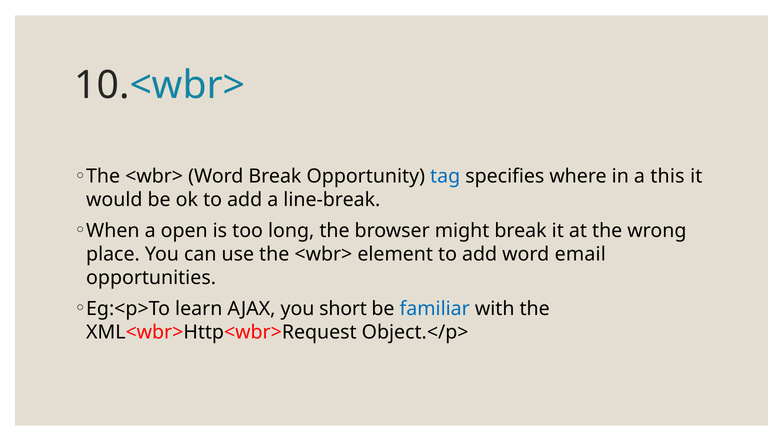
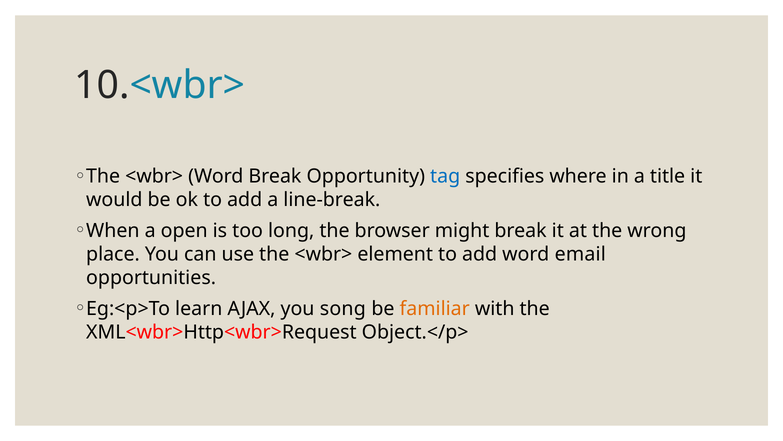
this: this -> title
short: short -> song
familiar colour: blue -> orange
